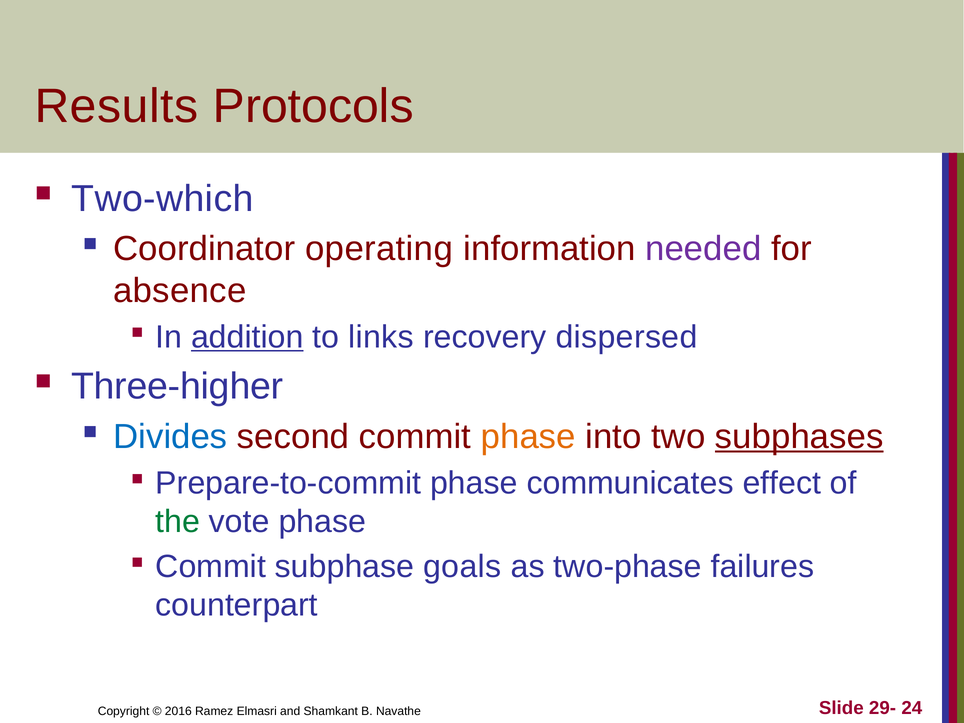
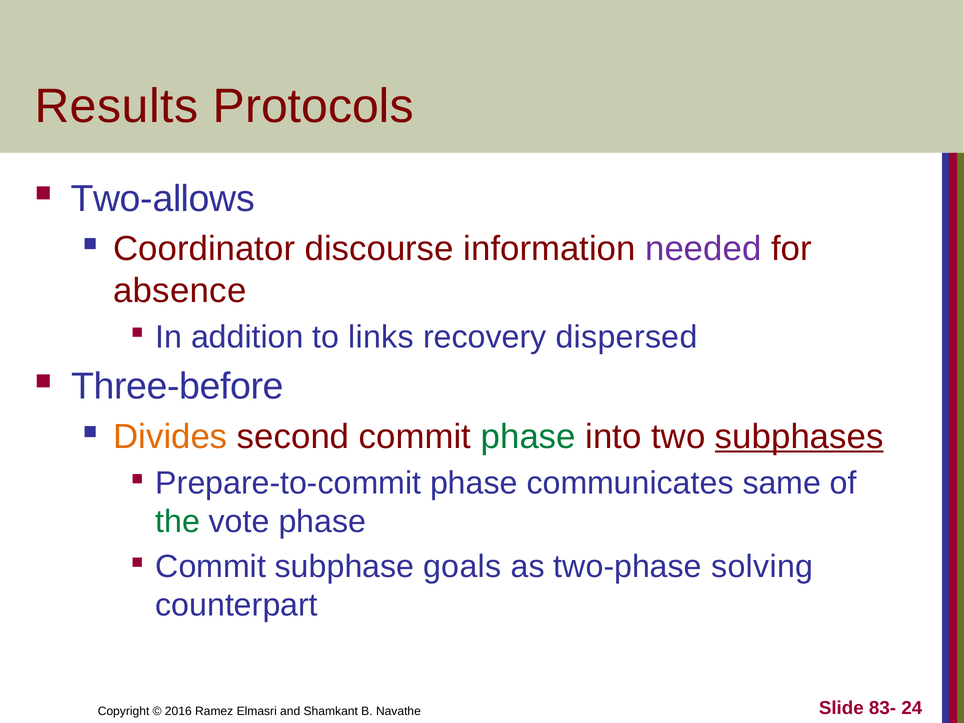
Two-which: Two-which -> Two-allows
operating: operating -> discourse
addition underline: present -> none
Three-higher: Three-higher -> Three-before
Divides colour: blue -> orange
phase at (528, 437) colour: orange -> green
effect: effect -> same
failures: failures -> solving
29-: 29- -> 83-
